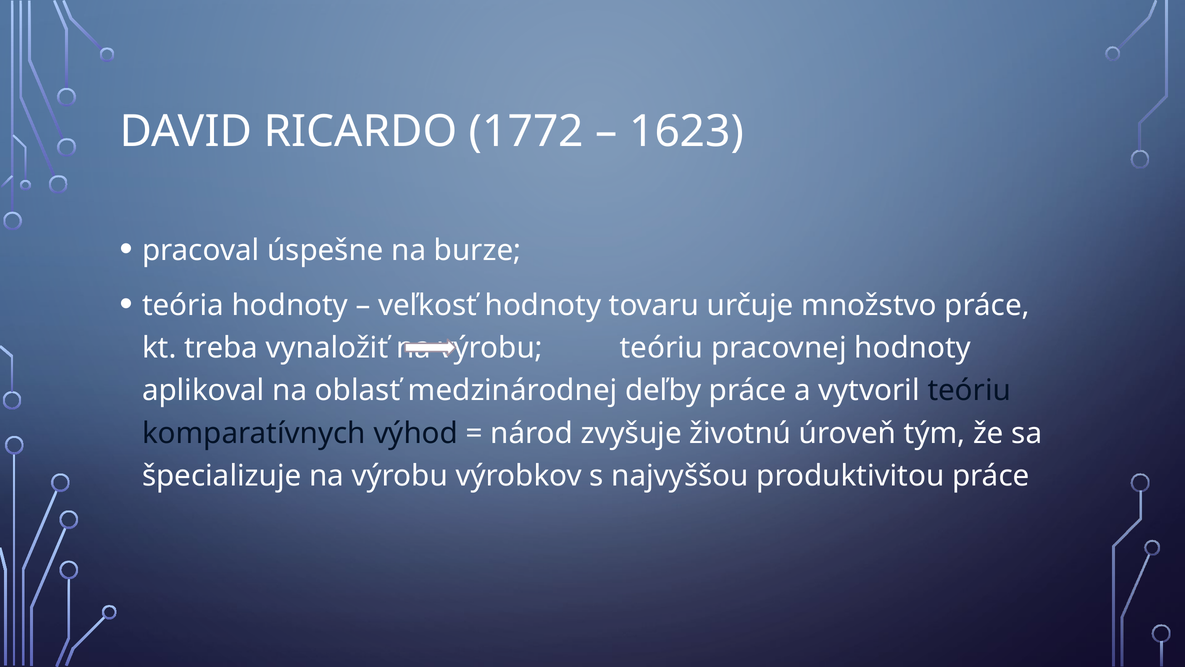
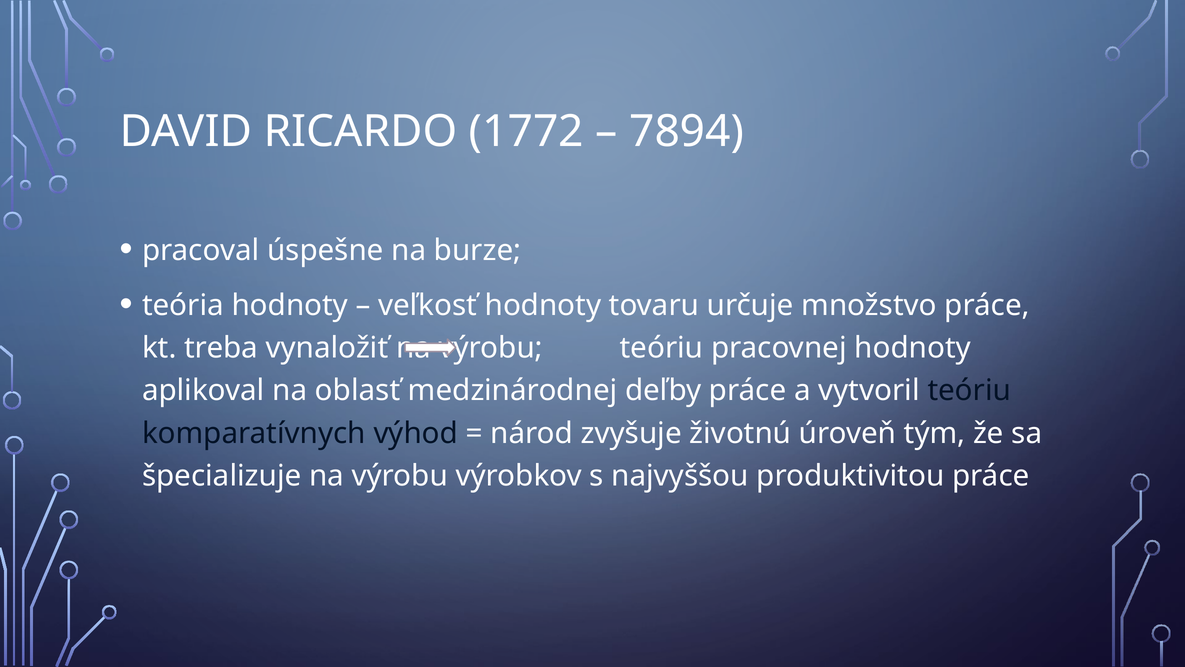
1623: 1623 -> 7894
